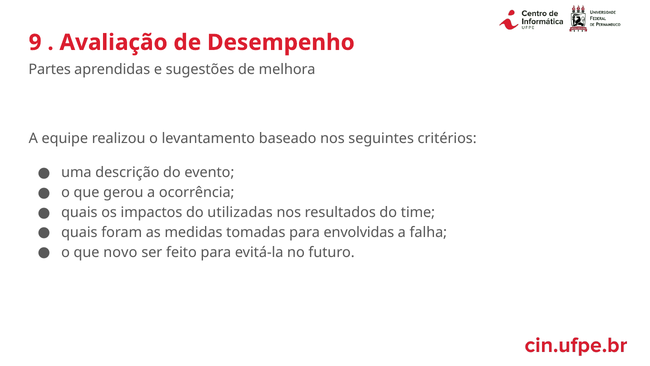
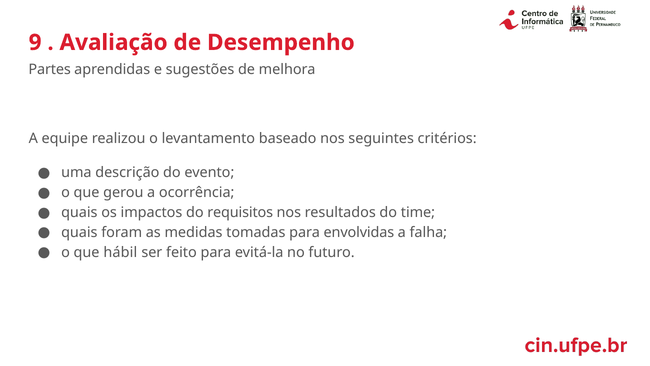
utilizadas: utilizadas -> requisitos
novo: novo -> hábil
